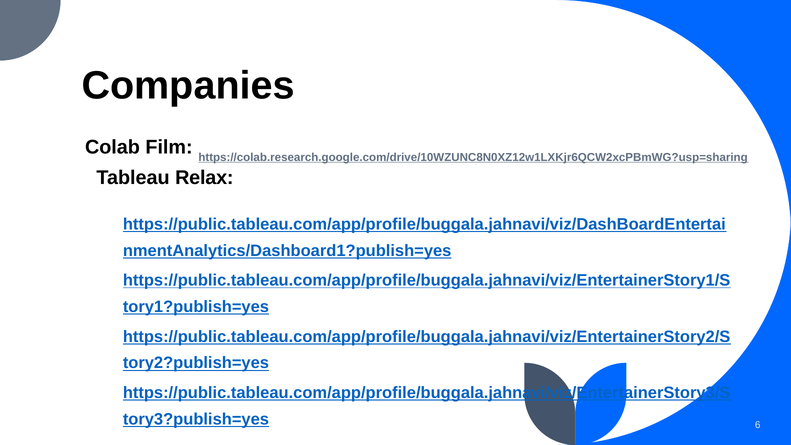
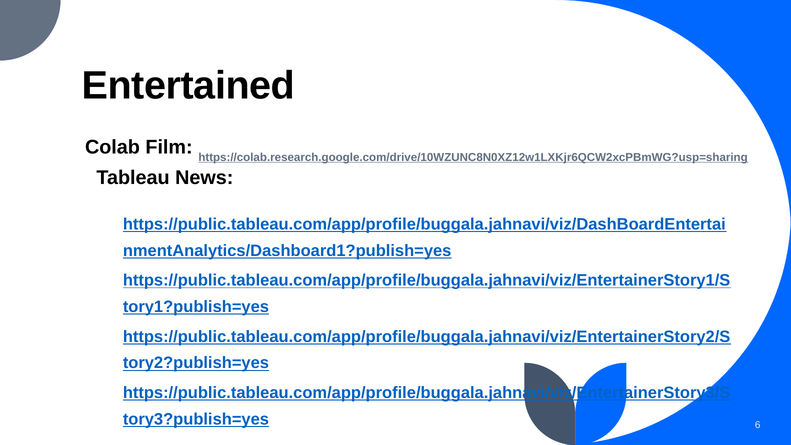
Companies: Companies -> Entertained
Relax: Relax -> News
